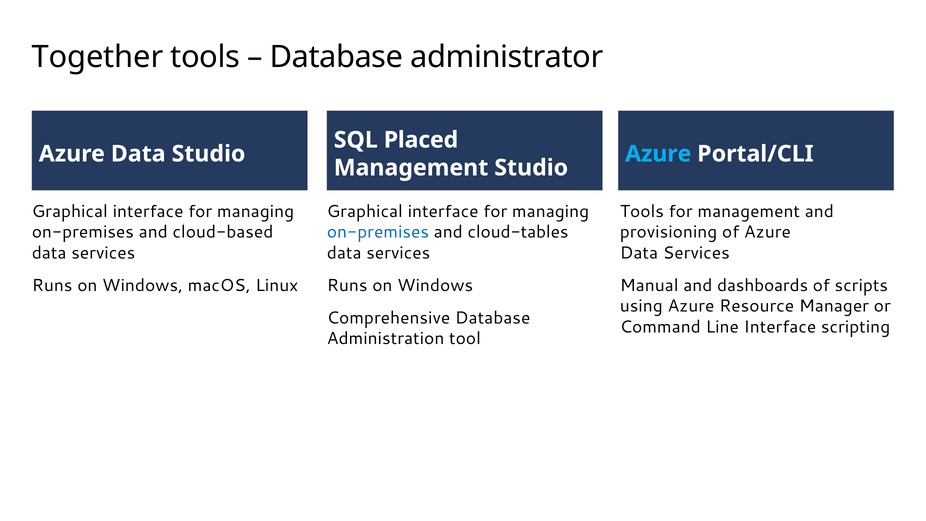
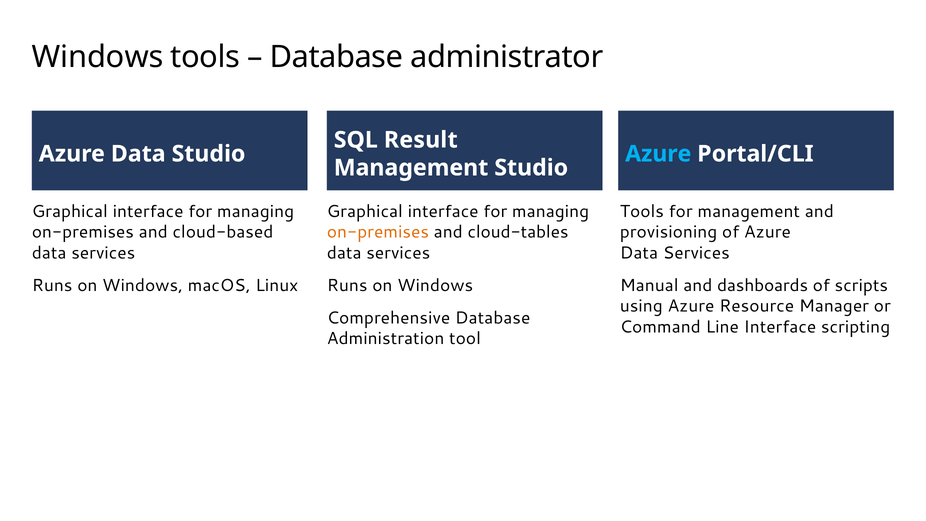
Together at (98, 57): Together -> Windows
Placed: Placed -> Result
on-premises at (378, 232) colour: blue -> orange
